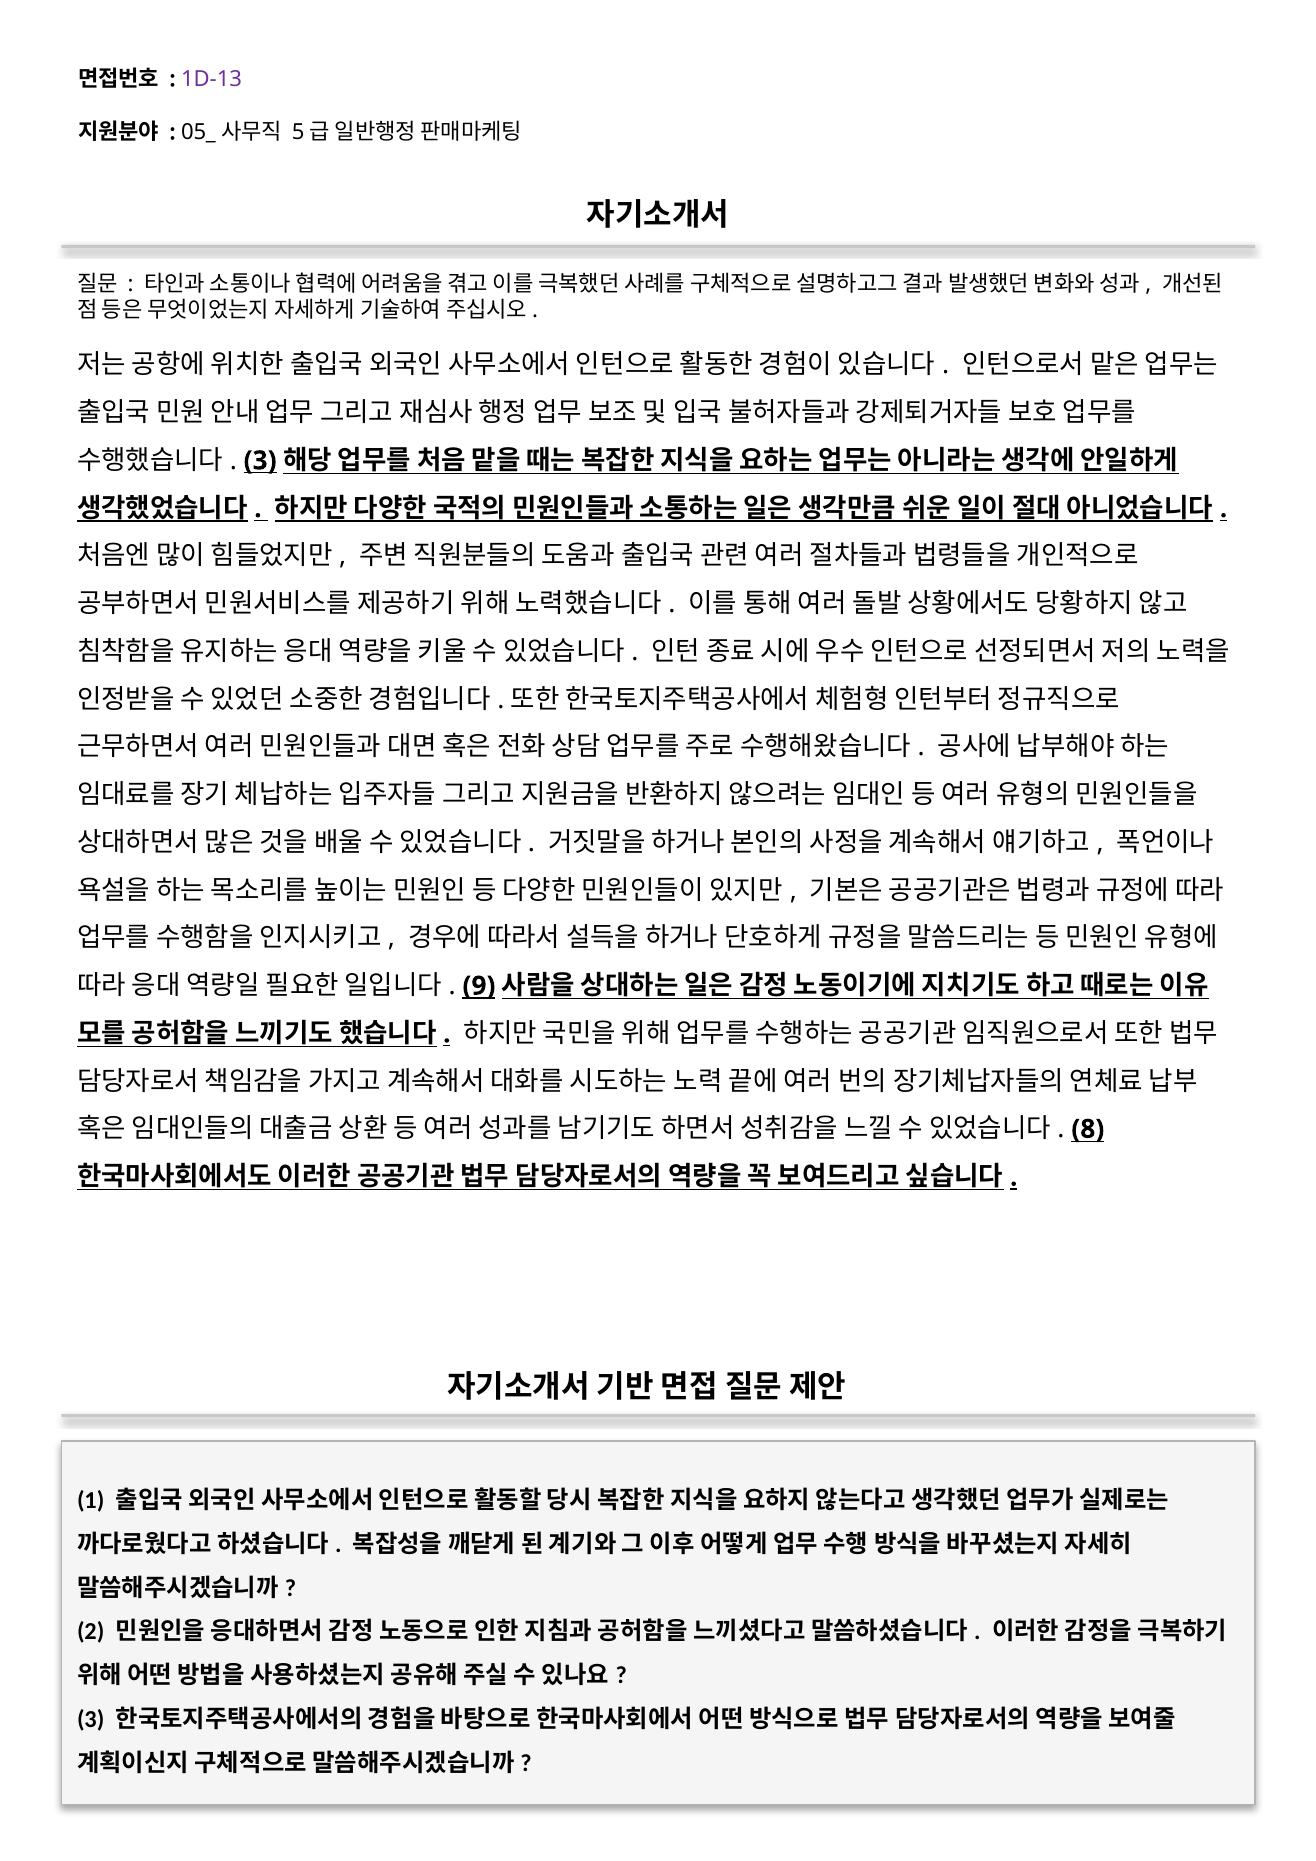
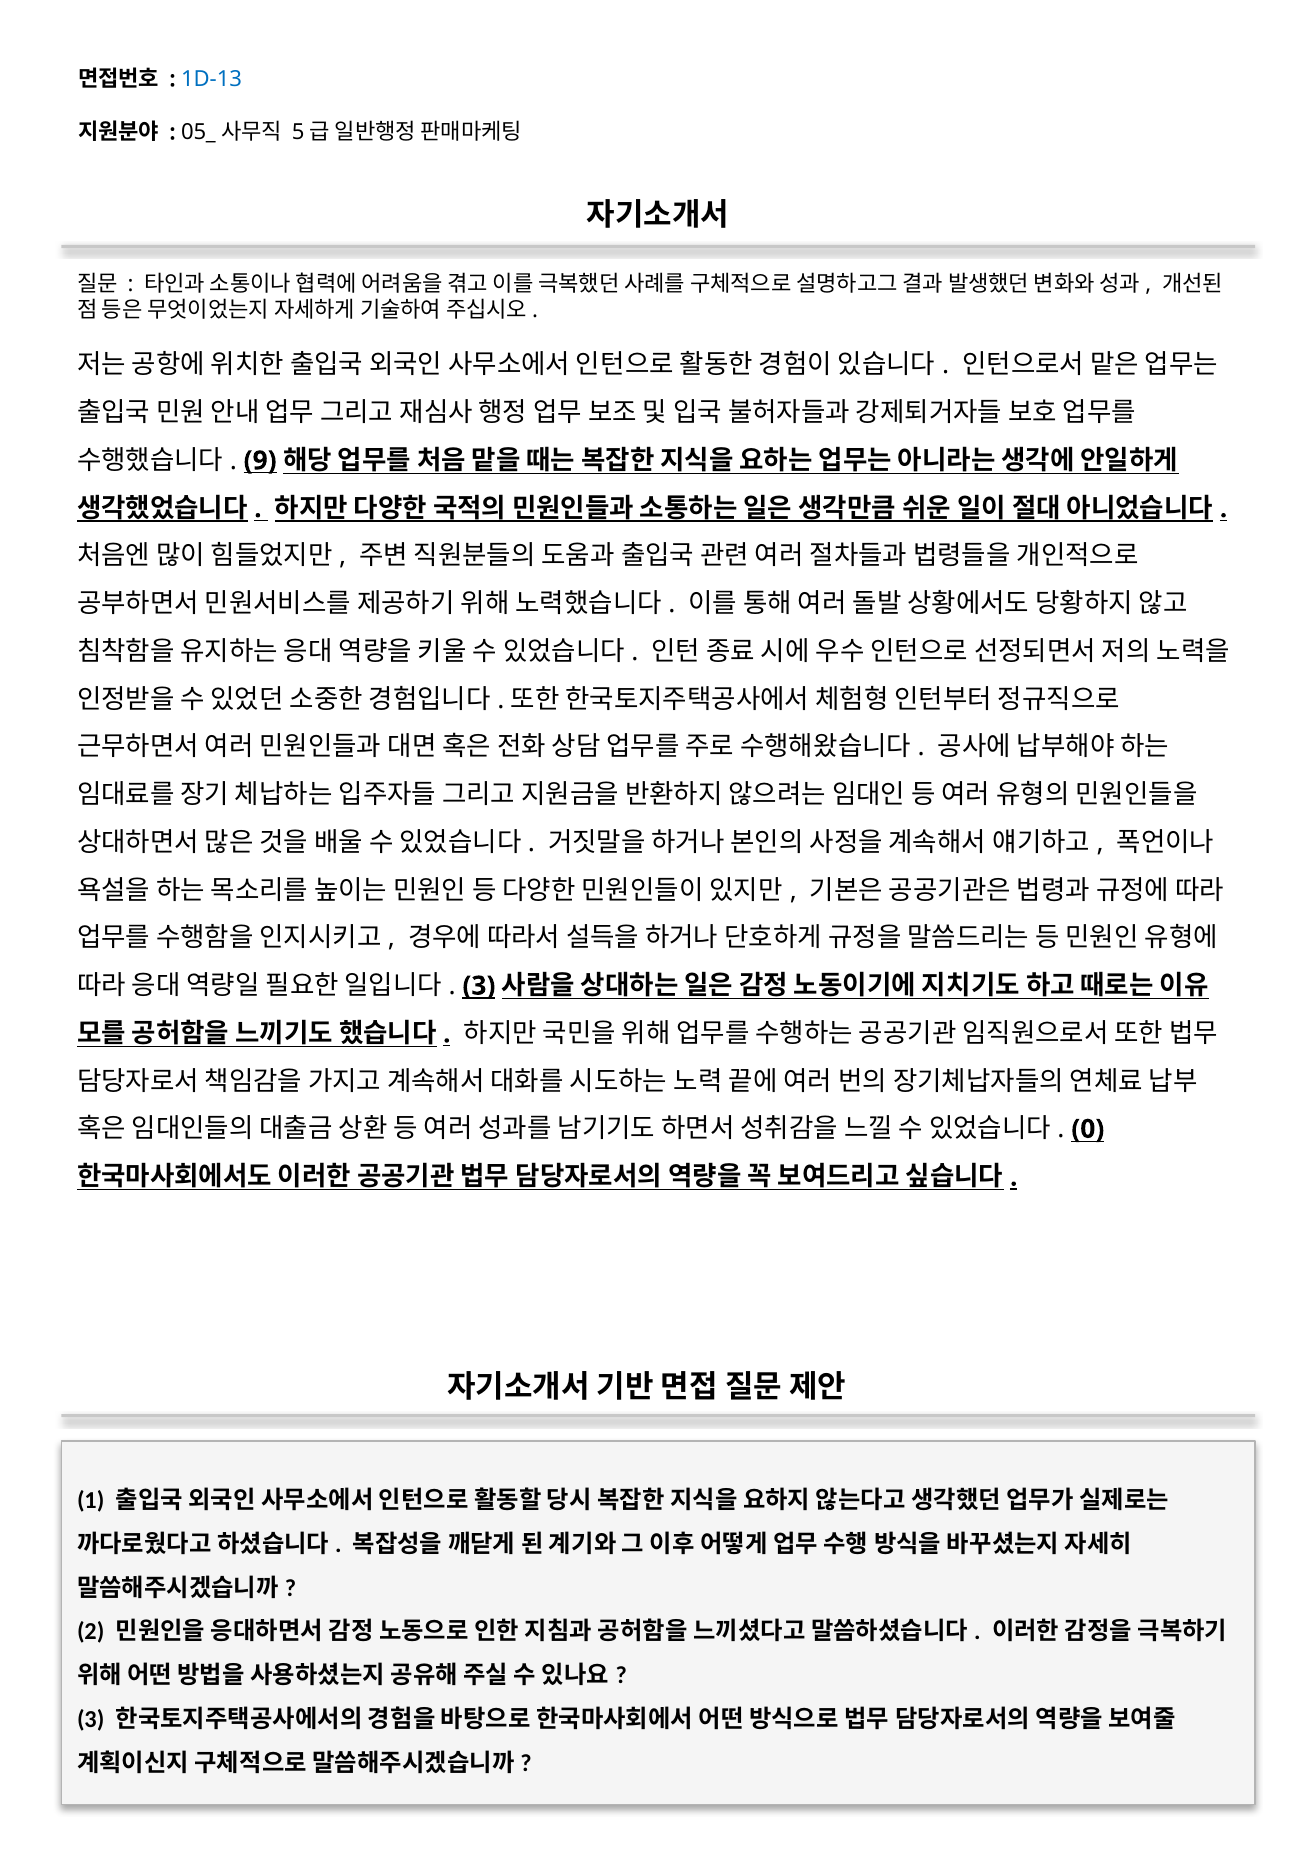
1D-13 colour: purple -> blue
3 at (260, 461): 3 -> 9
9 at (479, 986): 9 -> 3
8: 8 -> 0
